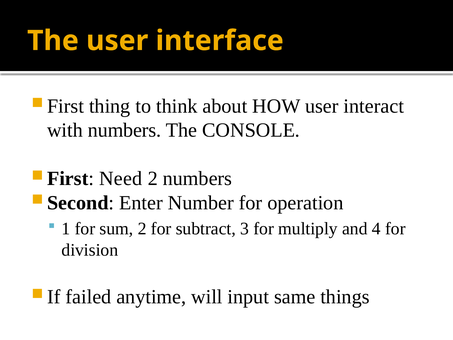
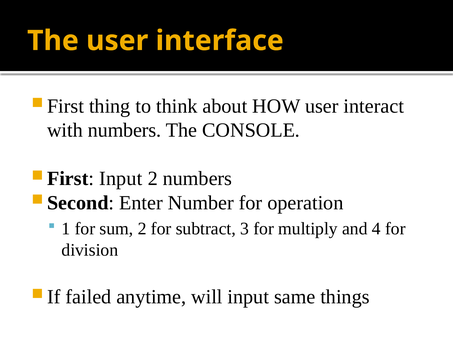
Need at (121, 178): Need -> Input
